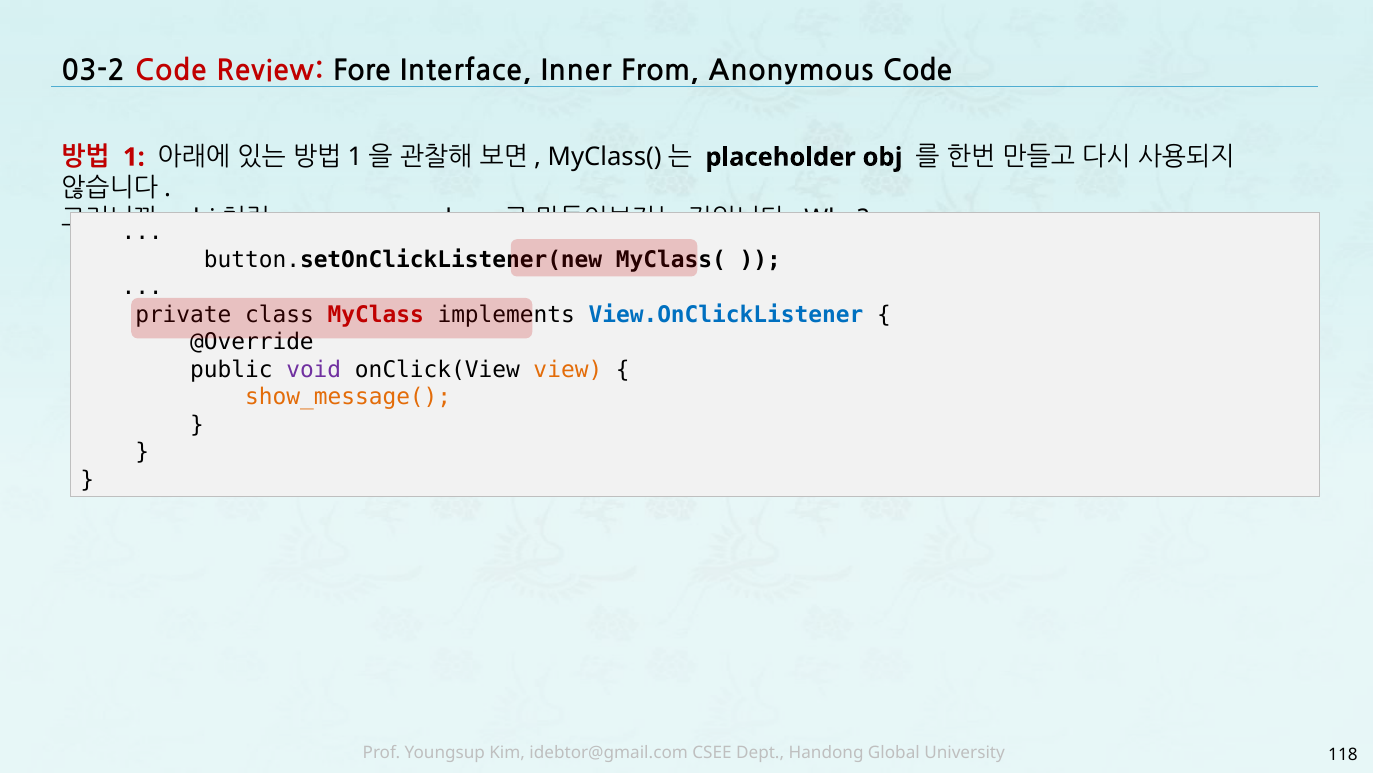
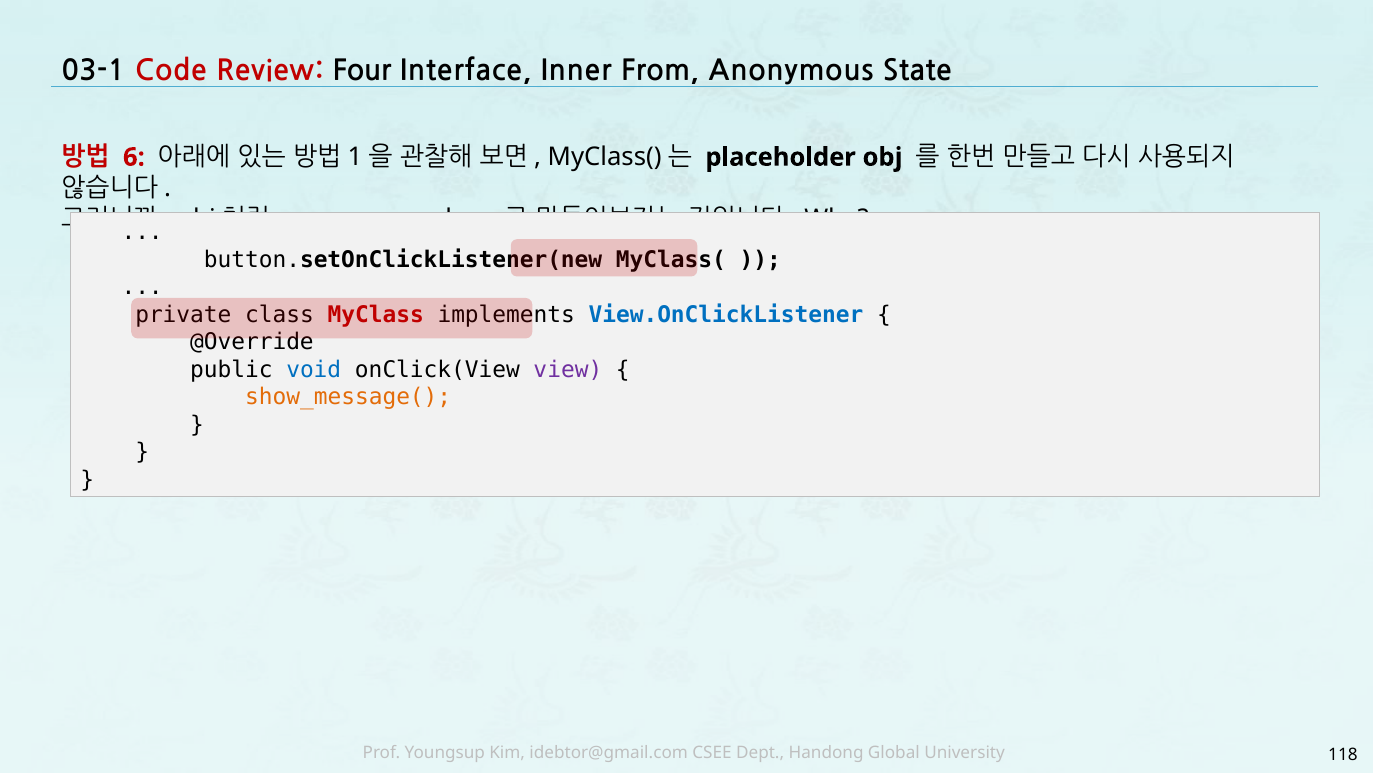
03-2: 03-2 -> 03-1
Fore: Fore -> Four
Anonymous Code: Code -> State
1 at (134, 157): 1 -> 6
void colour: purple -> blue
view colour: orange -> purple
